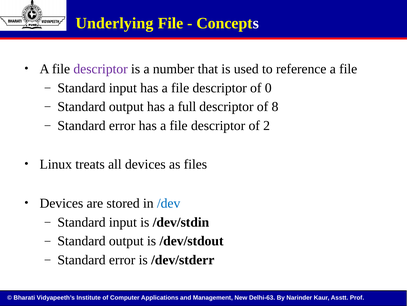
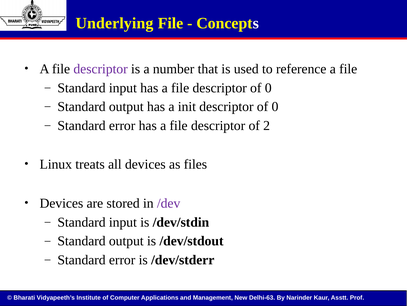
full: full -> init
8 at (275, 106): 8 -> 0
/dev colour: blue -> purple
